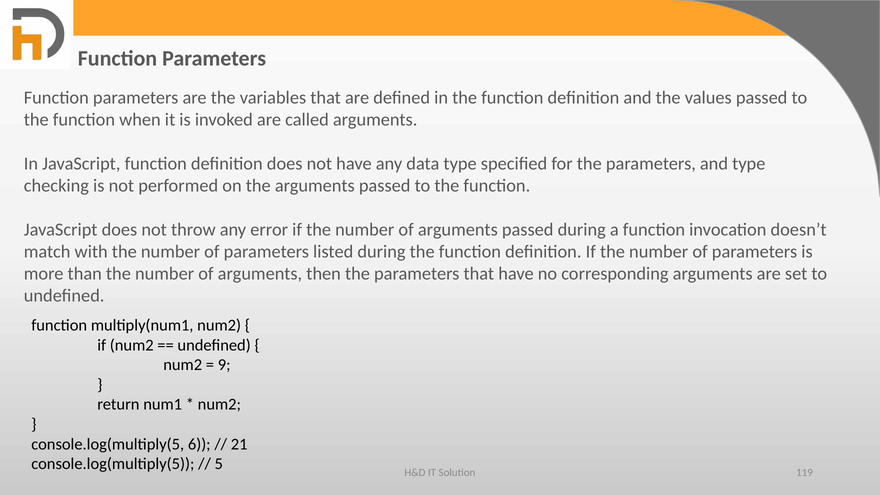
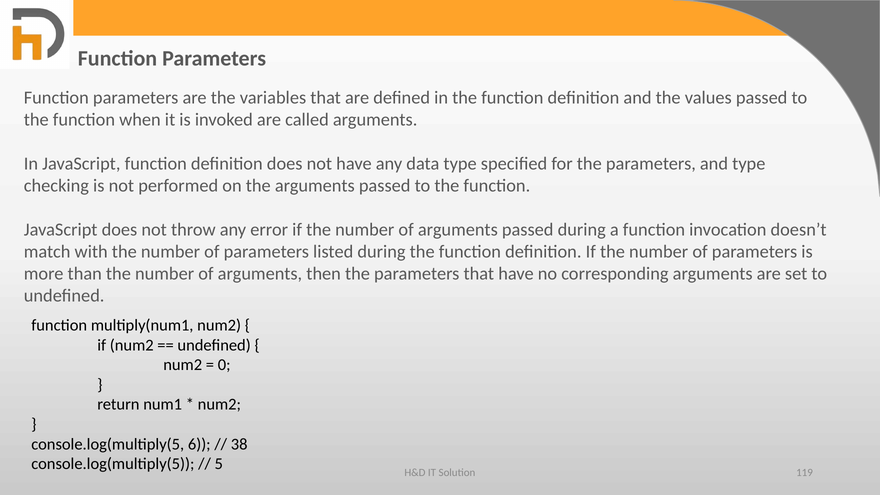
9: 9 -> 0
21: 21 -> 38
